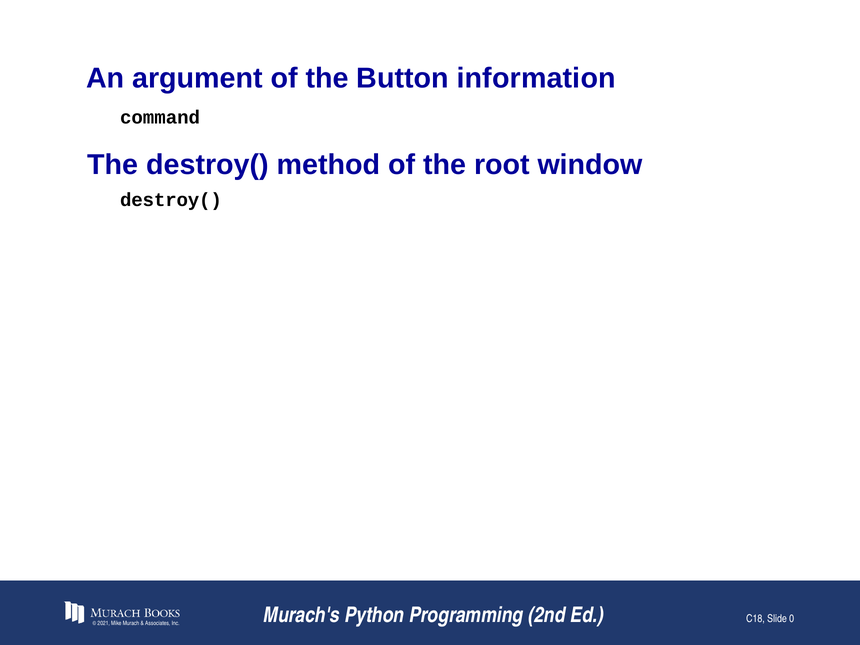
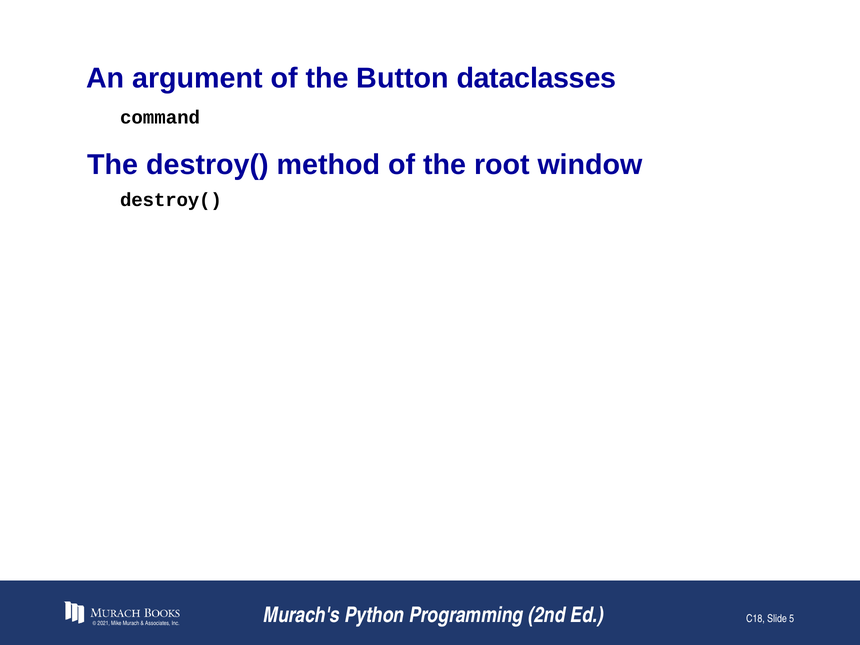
information: information -> dataclasses
0: 0 -> 5
